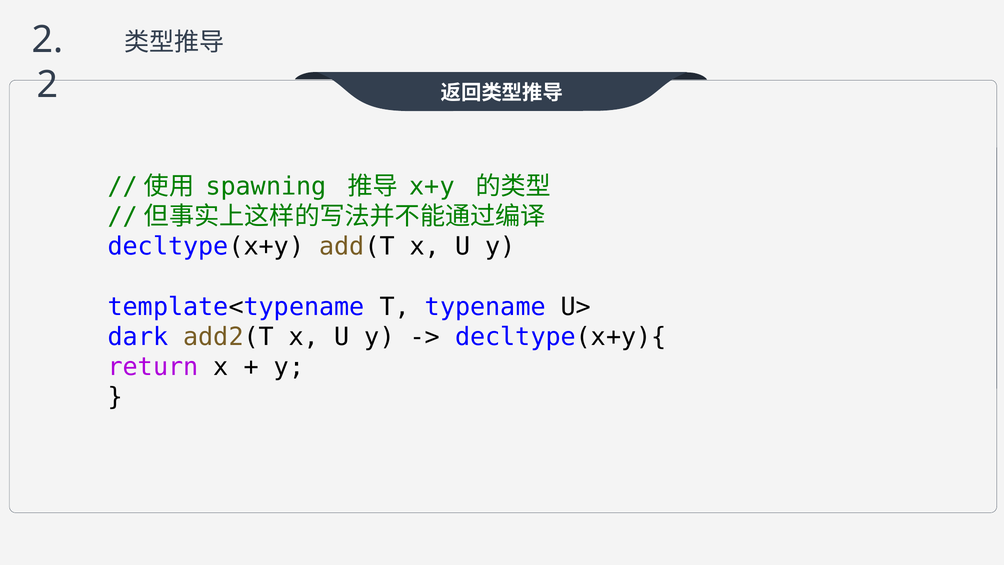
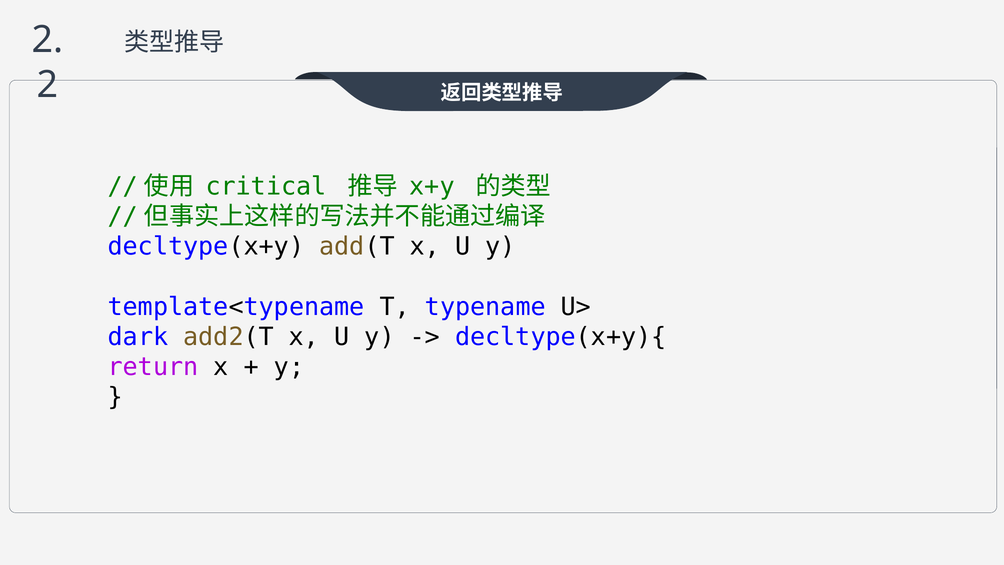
spawning: spawning -> critical
